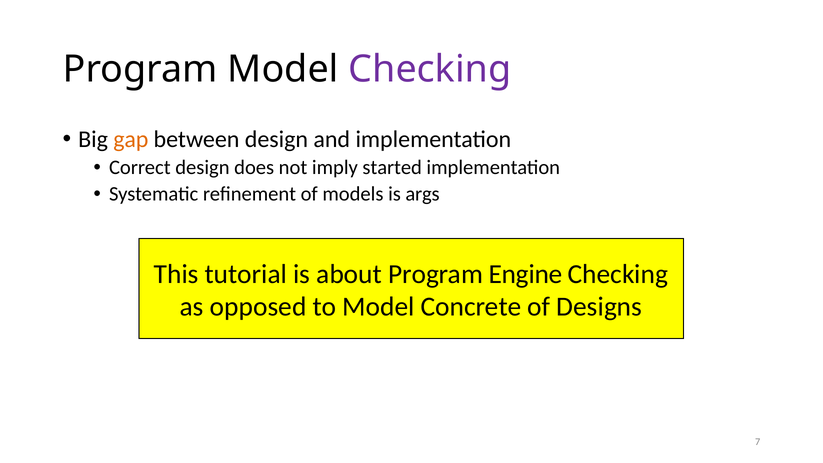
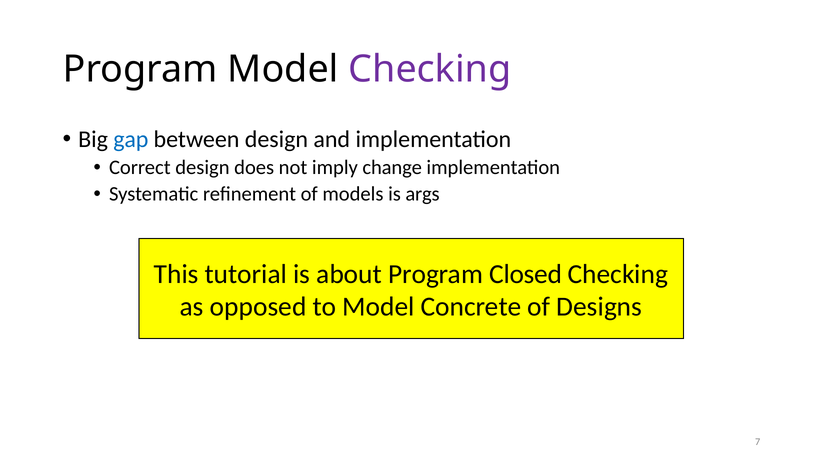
gap colour: orange -> blue
started: started -> change
Engine: Engine -> Closed
